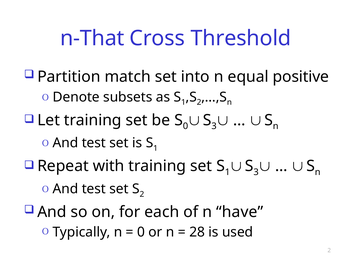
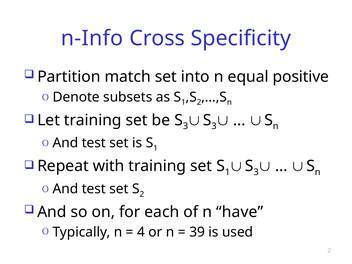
n-That: n-That -> n-Info
Threshold: Threshold -> Specificity
0 at (186, 126): 0 -> 3
0 at (141, 232): 0 -> 4
28: 28 -> 39
